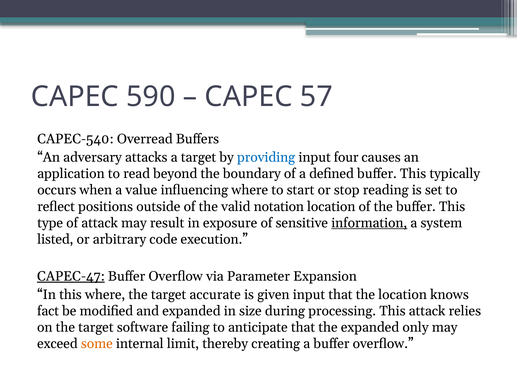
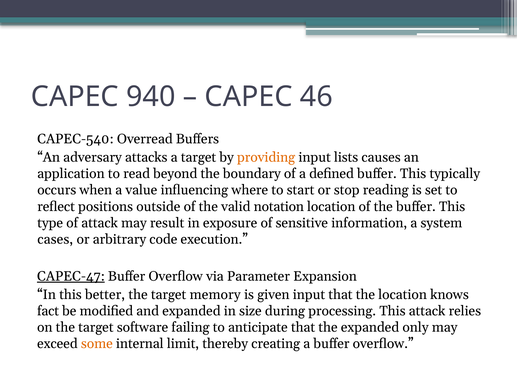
590: 590 -> 940
57: 57 -> 46
providing colour: blue -> orange
four: four -> lists
information underline: present -> none
listed: listed -> cases
this where: where -> better
accurate: accurate -> memory
